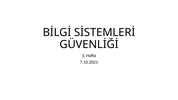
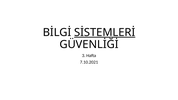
SİSTEMLERİ underline: none -> present
